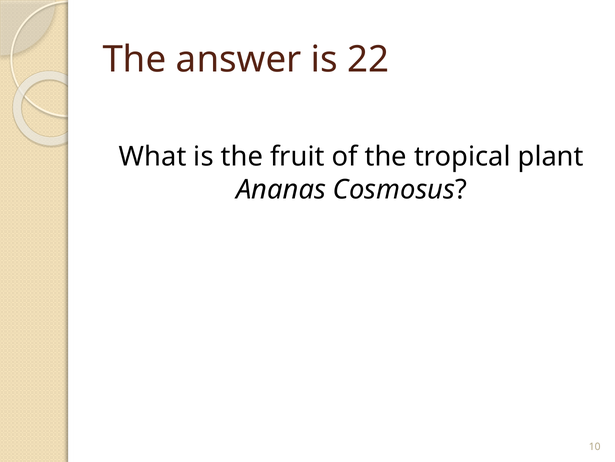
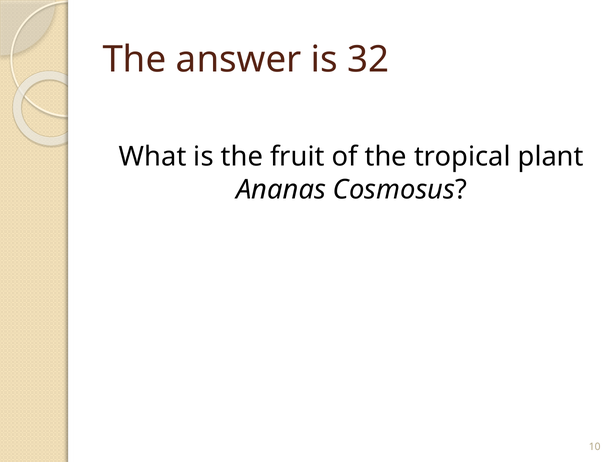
22: 22 -> 32
